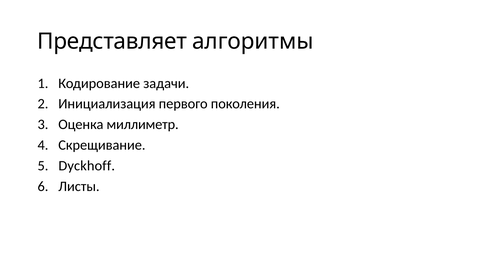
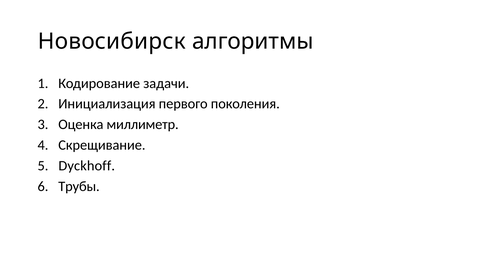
Представляет: Представляет -> Новосибирск
Листы: Листы -> Трубы
